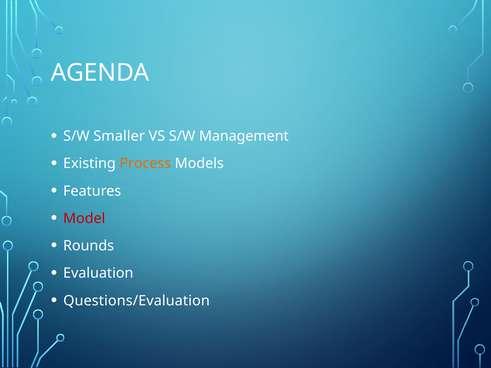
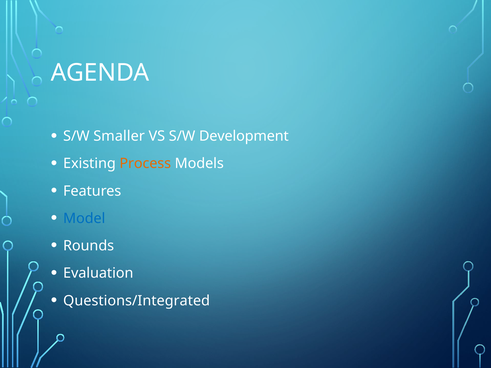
Management: Management -> Development
Model colour: red -> blue
Questions/Evaluation: Questions/Evaluation -> Questions/Integrated
